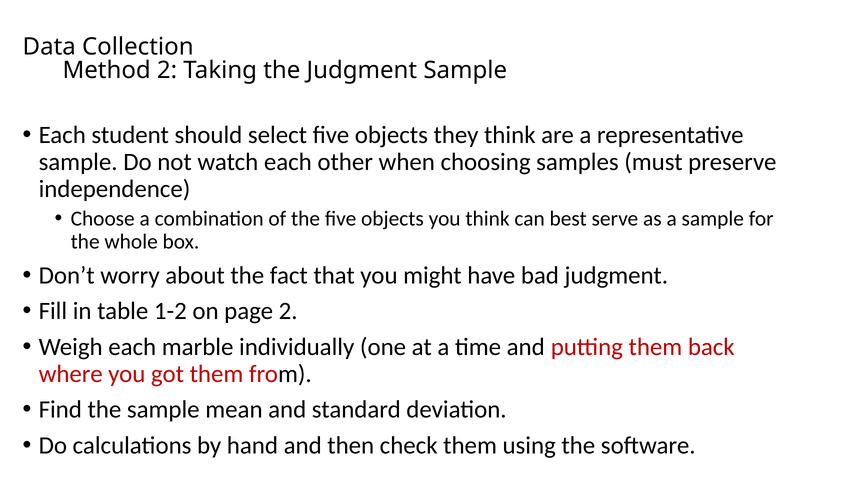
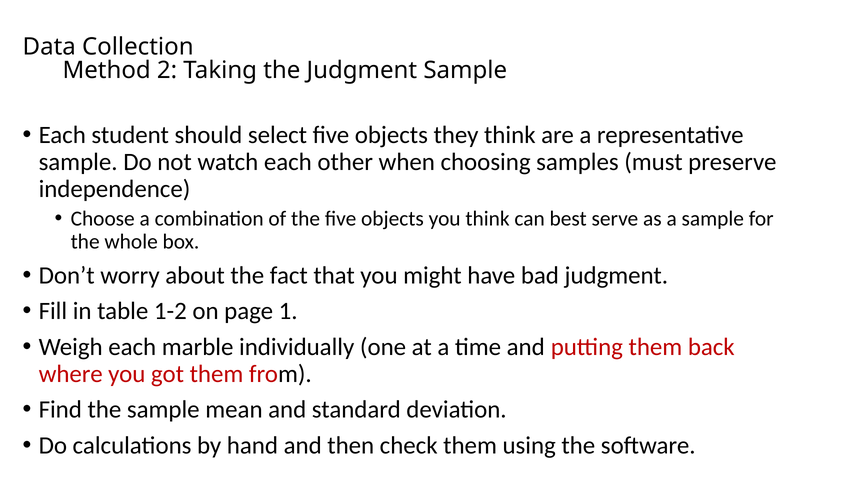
page 2: 2 -> 1
